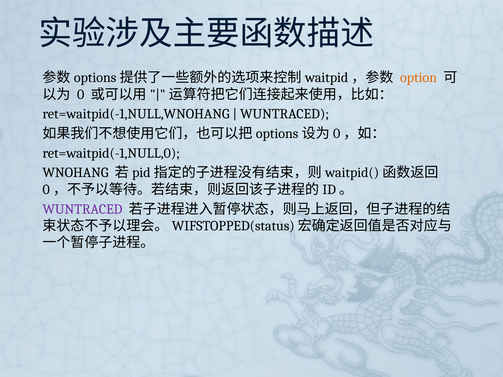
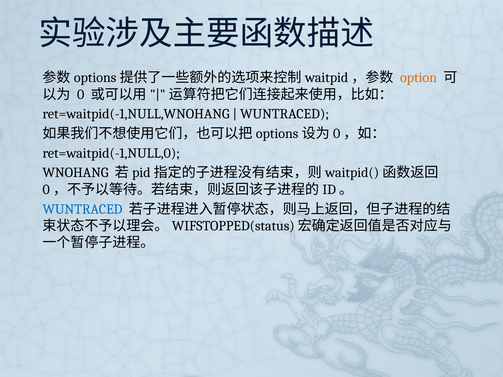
WUNTRACED at (82, 209) colour: purple -> blue
